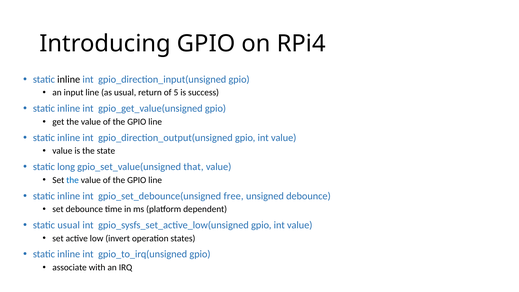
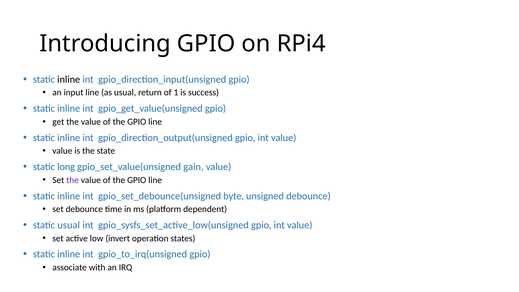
5: 5 -> 1
that: that -> gain
the at (73, 180) colour: blue -> purple
free: free -> byte
